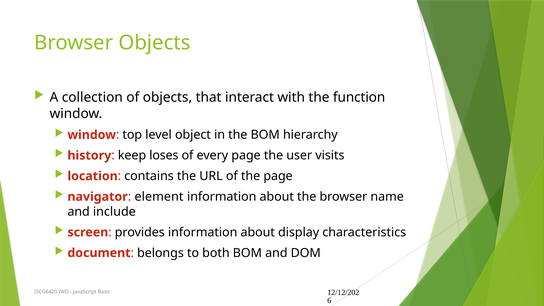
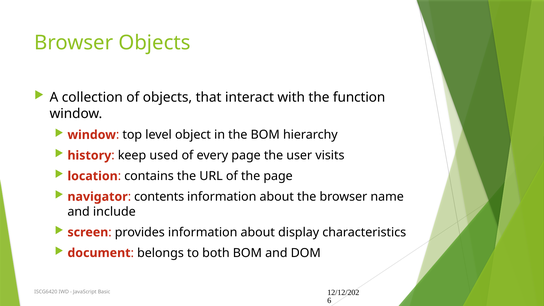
loses: loses -> used
element: element -> contents
